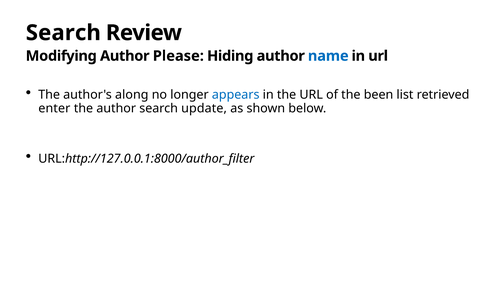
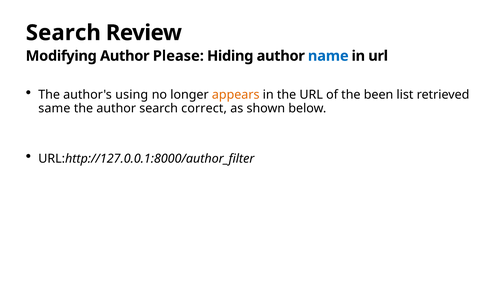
along: along -> using
appears colour: blue -> orange
enter: enter -> same
update: update -> correct
